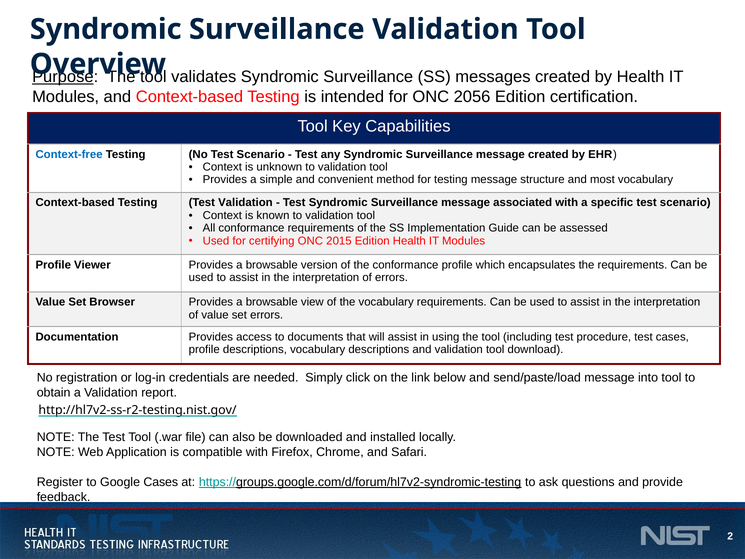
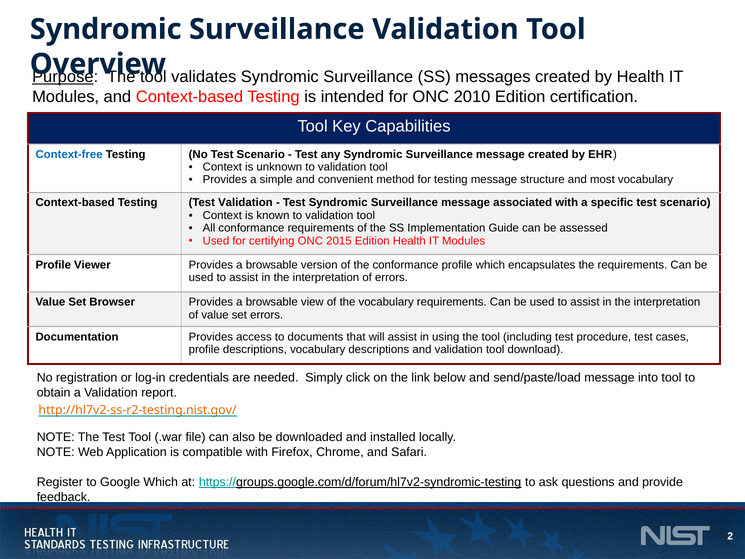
2056: 2056 -> 2010
http://hl7v2-ss-r2-testing.nist.gov/ colour: black -> orange
Google Cases: Cases -> Which
